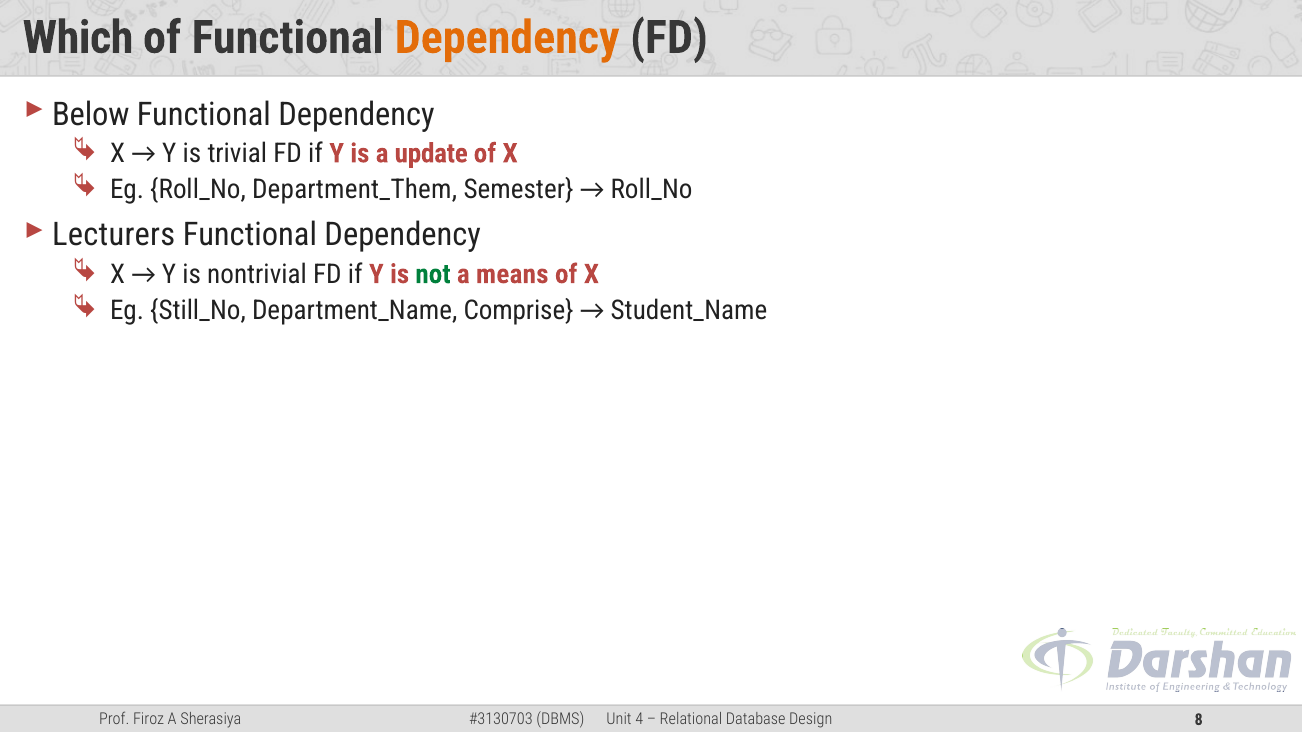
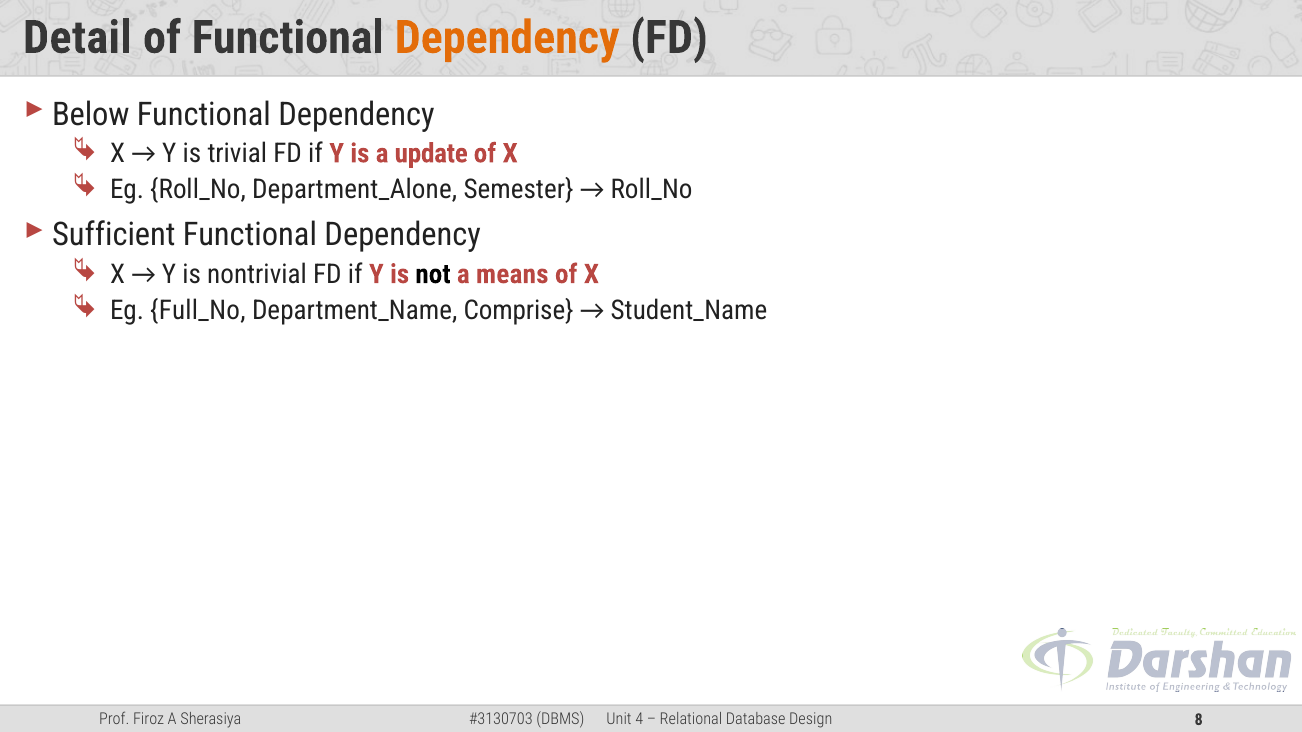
Which: Which -> Detail
Department_Them: Department_Them -> Department_Alone
Lecturers: Lecturers -> Sufficient
not colour: green -> black
Still_No: Still_No -> Full_No
